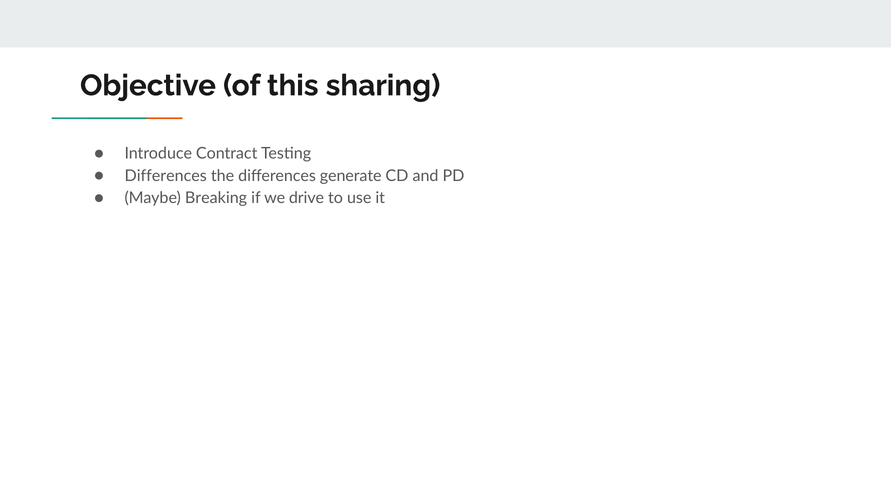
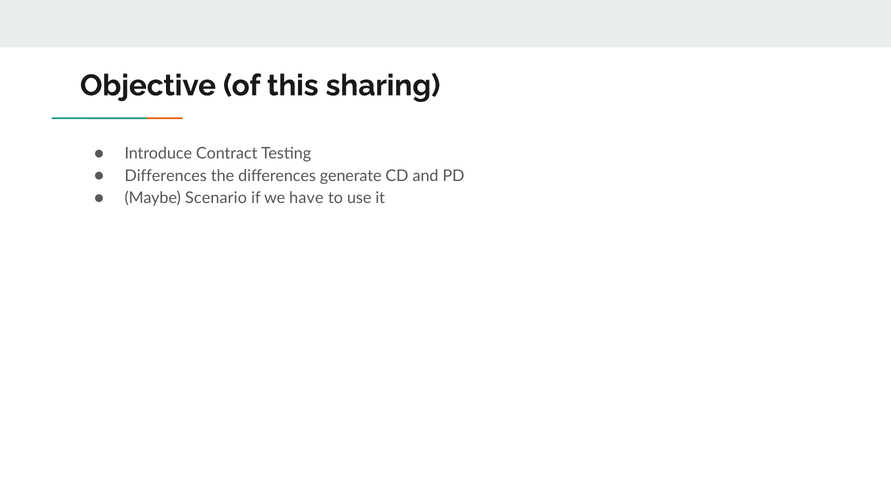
Breaking: Breaking -> Scenario
drive: drive -> have
